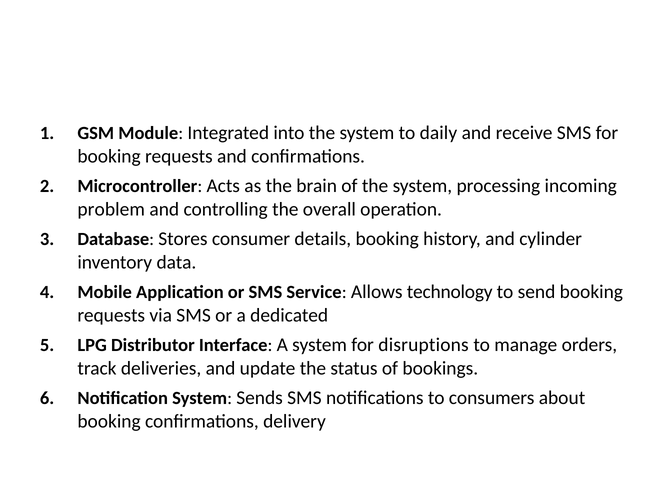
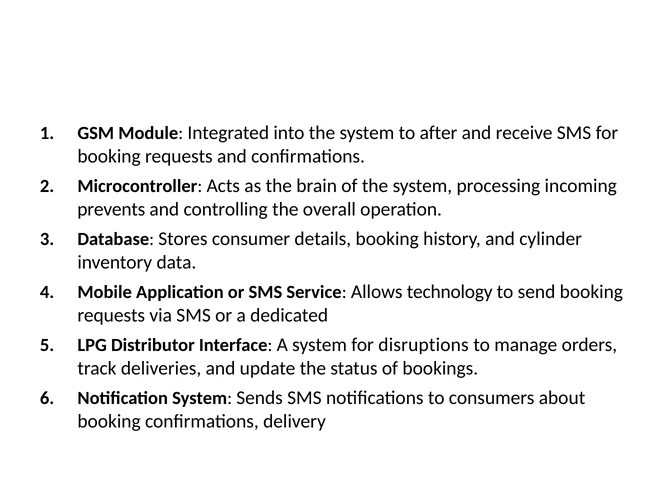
daily: daily -> after
problem: problem -> prevents
